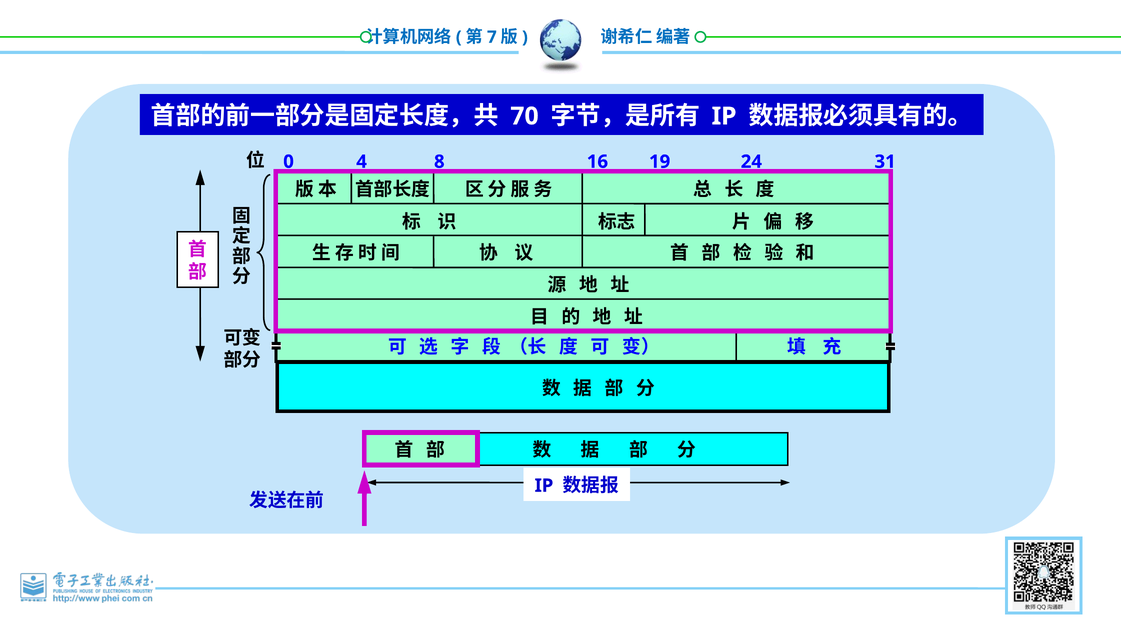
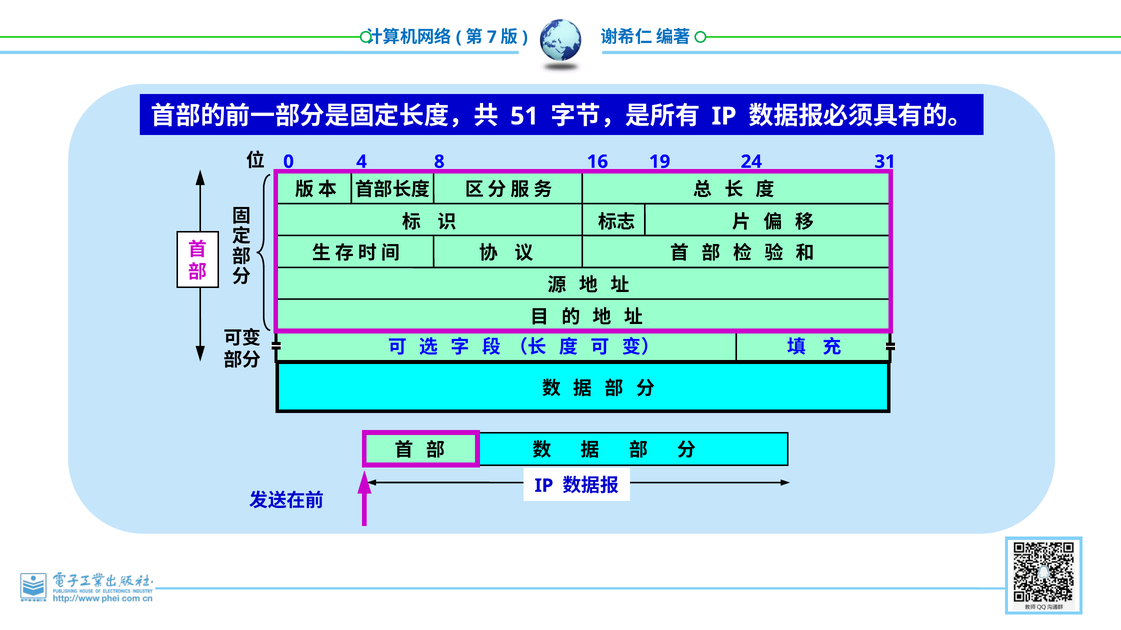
70: 70 -> 51
